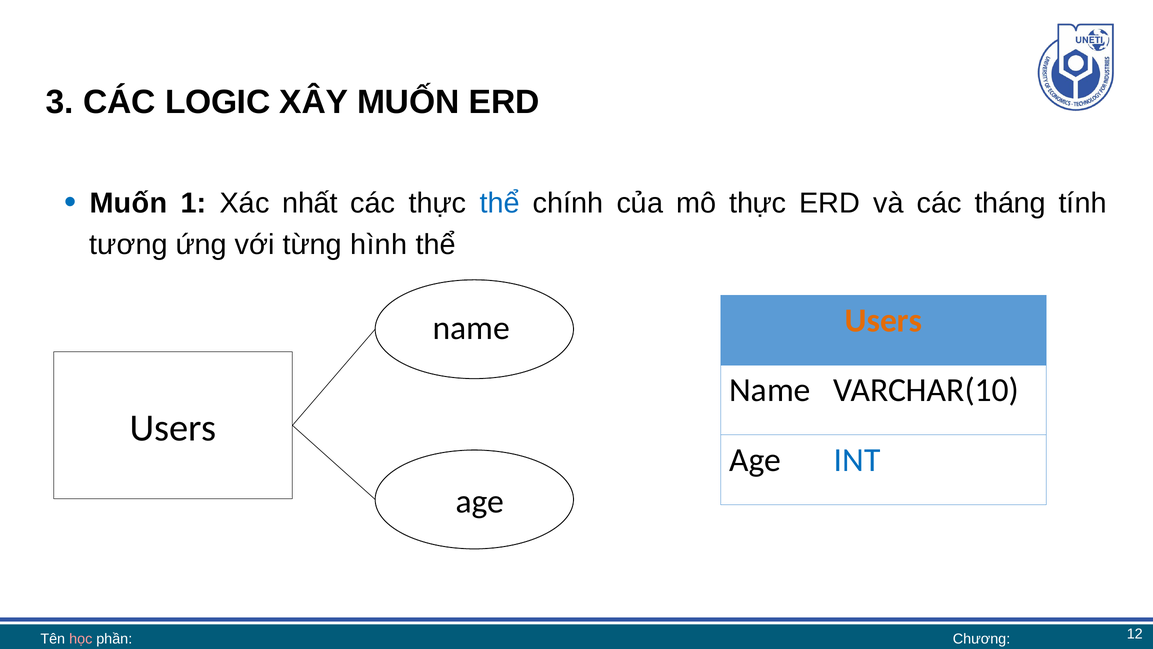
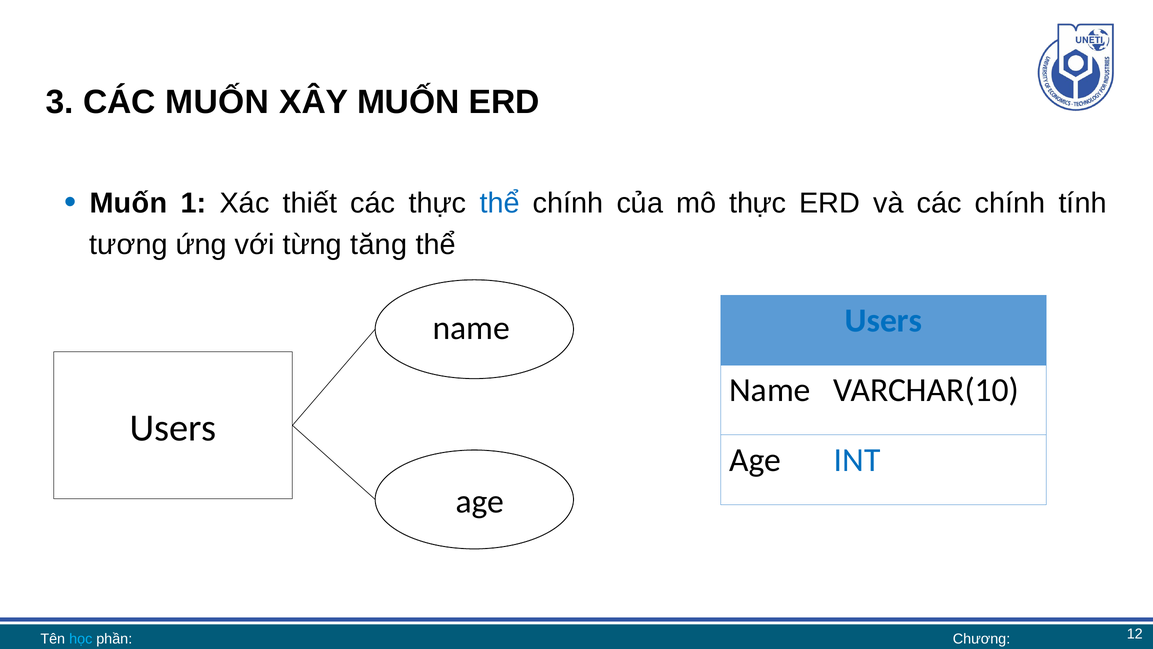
CÁC LOGIC: LOGIC -> MUỐN
nhất: nhất -> thiết
các tháng: tháng -> chính
hình: hình -> tăng
Users at (884, 320) colour: orange -> blue
học colour: pink -> light blue
